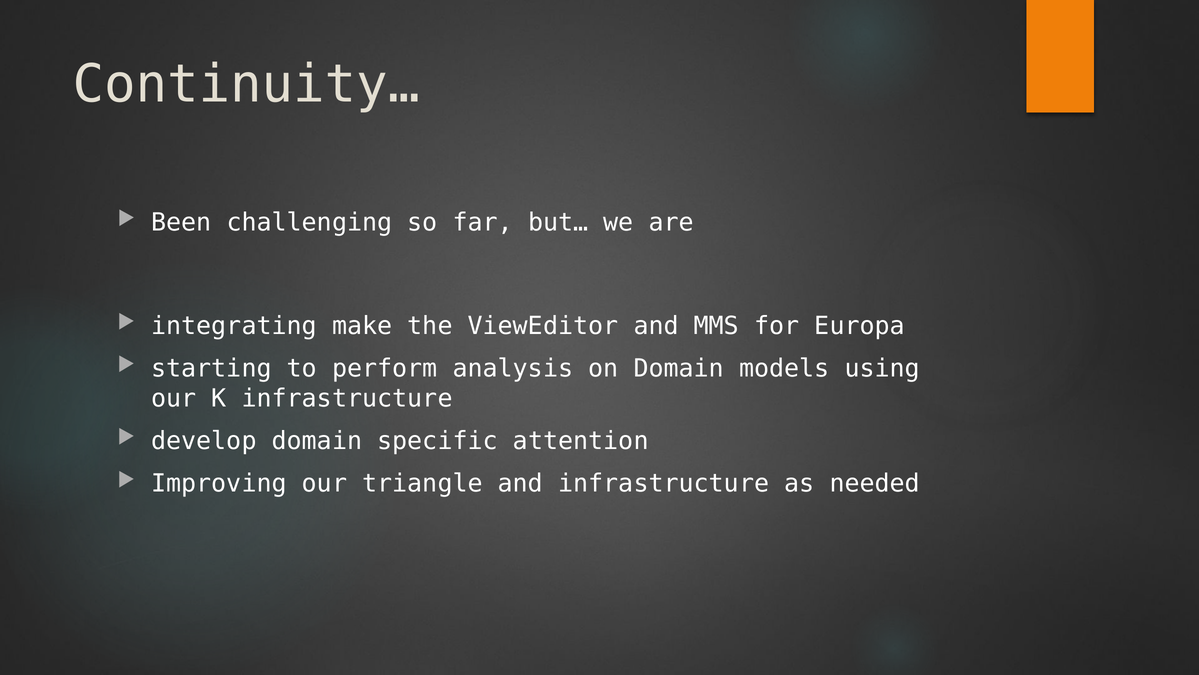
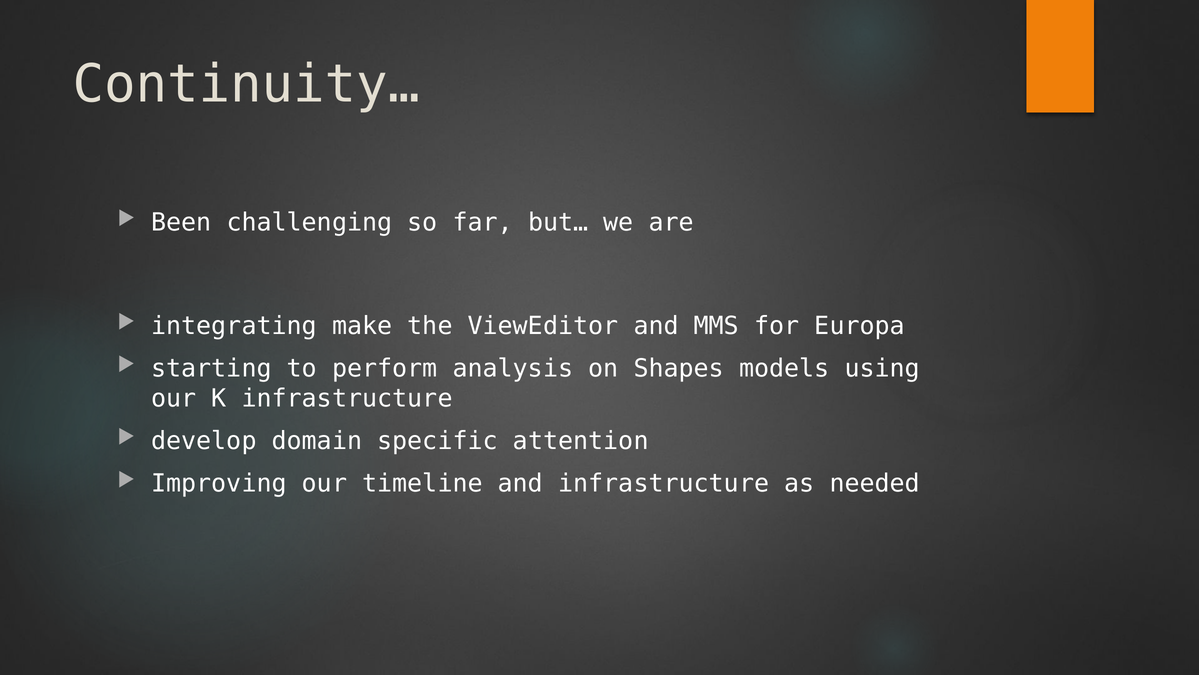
on Domain: Domain -> Shapes
triangle: triangle -> timeline
